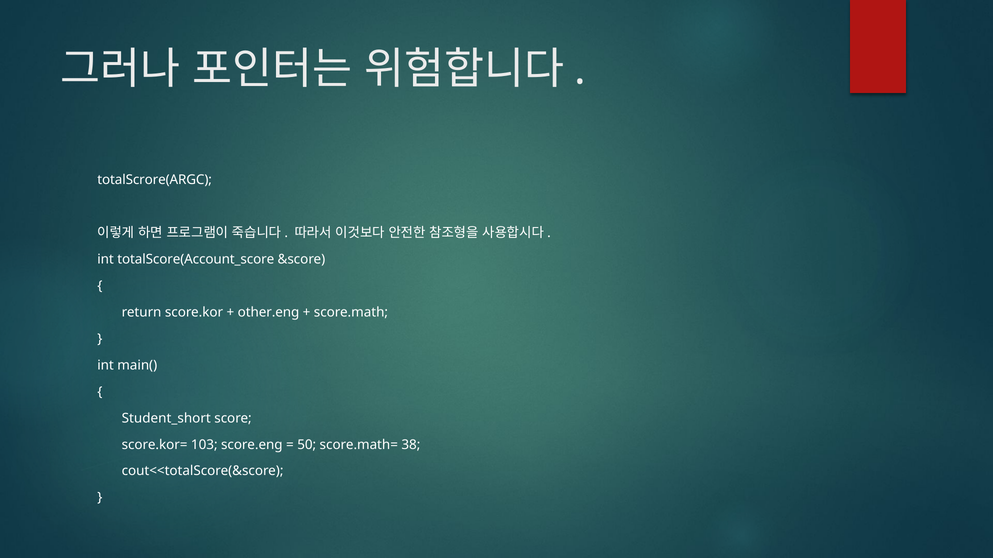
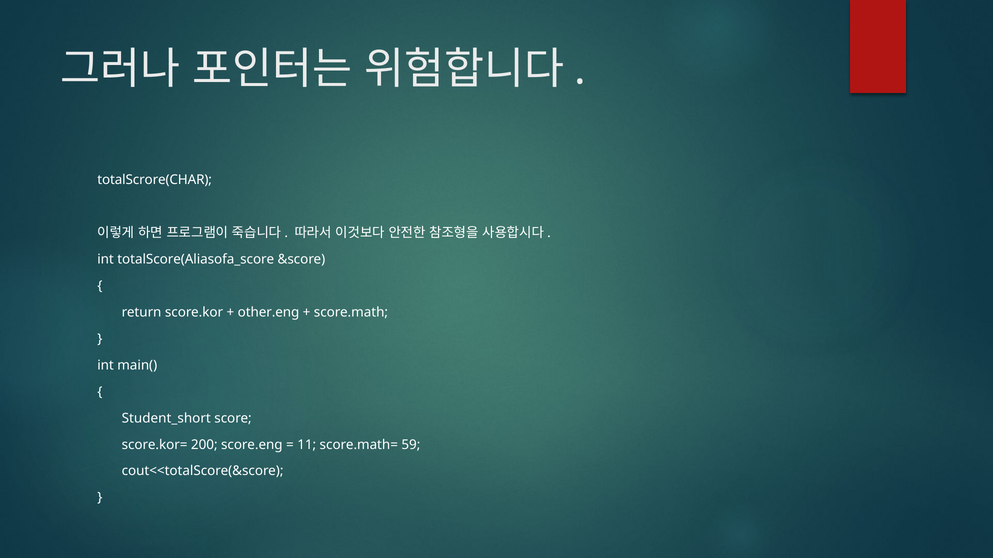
totalScrore(ARGC: totalScrore(ARGC -> totalScrore(CHAR
totalScore(Account_score: totalScore(Account_score -> totalScore(Aliasofa_score
103: 103 -> 200
50: 50 -> 11
38: 38 -> 59
